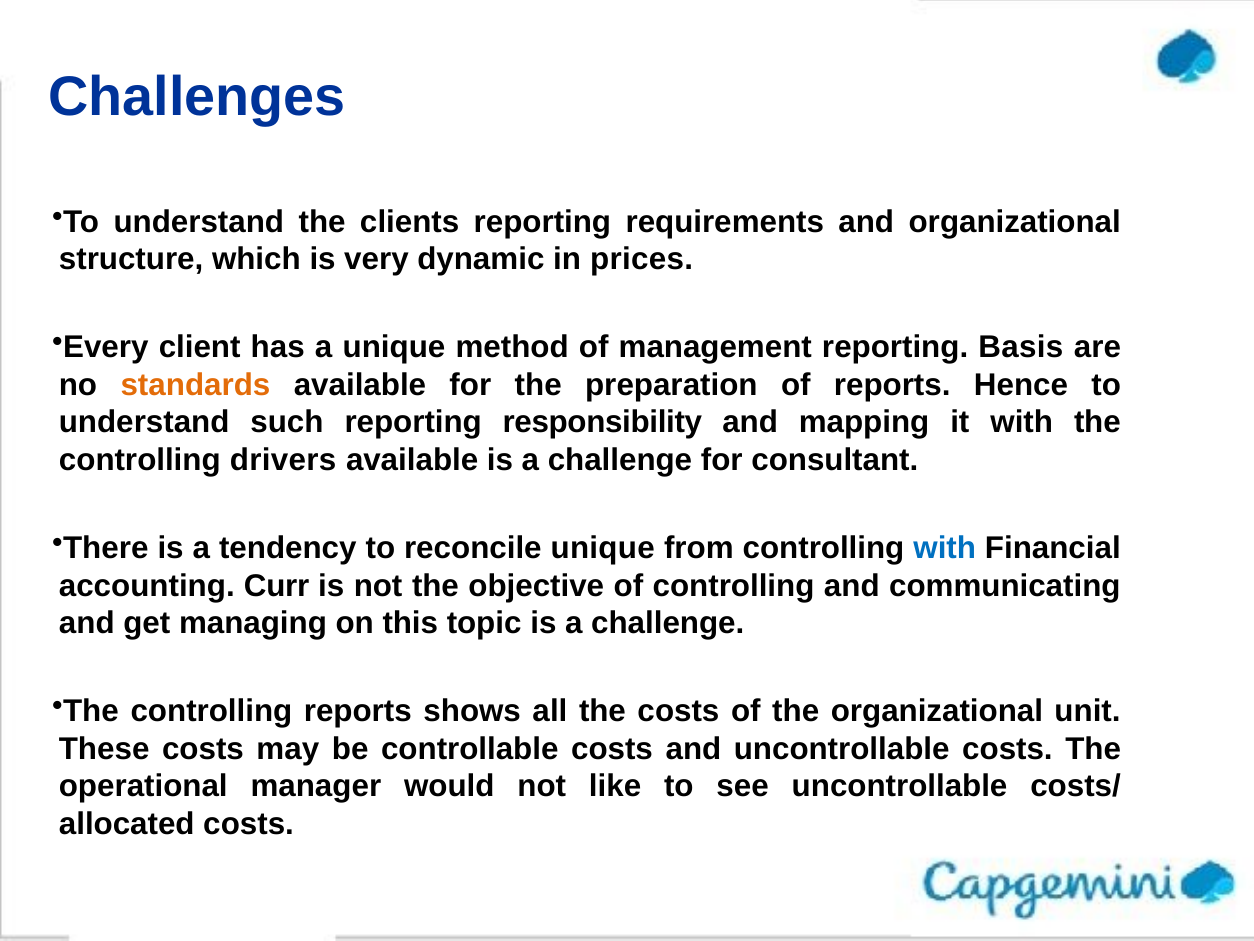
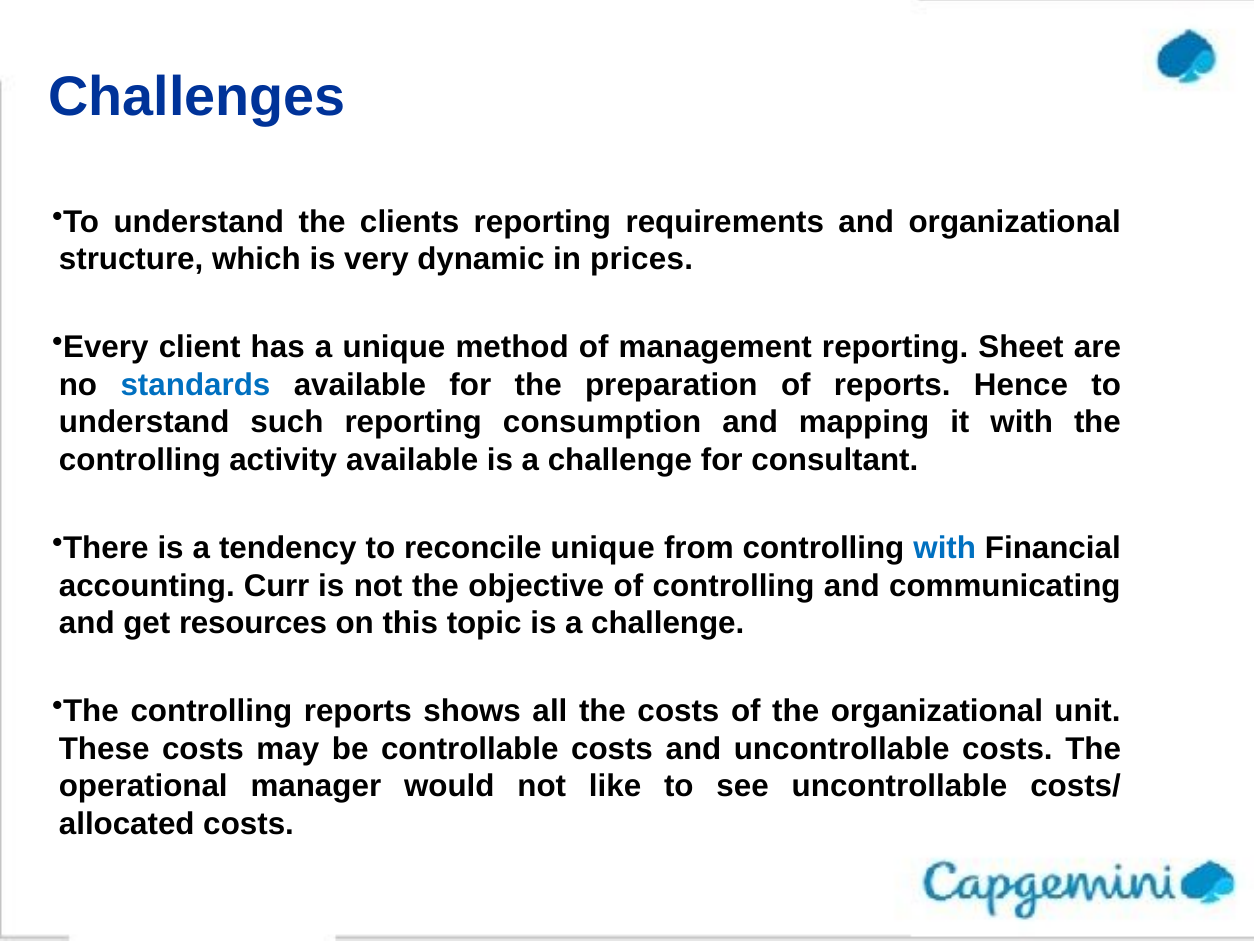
Basis: Basis -> Sheet
standards colour: orange -> blue
responsibility: responsibility -> consumption
drivers: drivers -> activity
managing: managing -> resources
